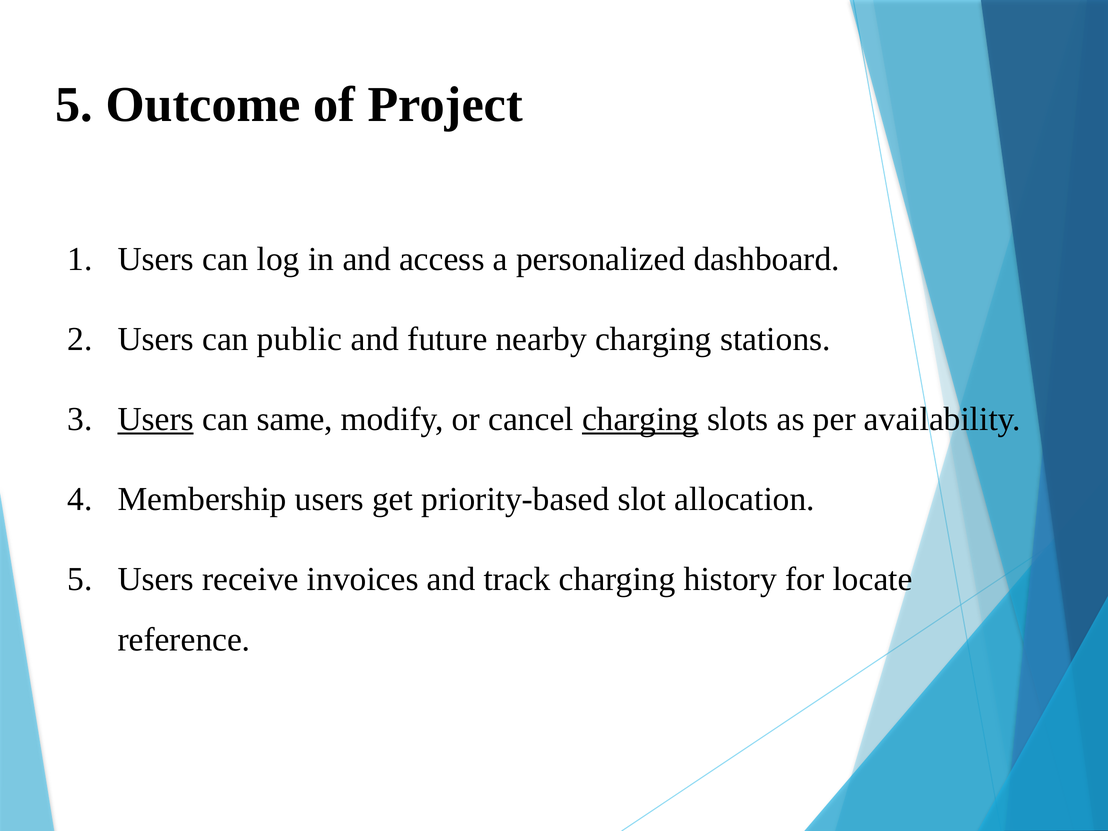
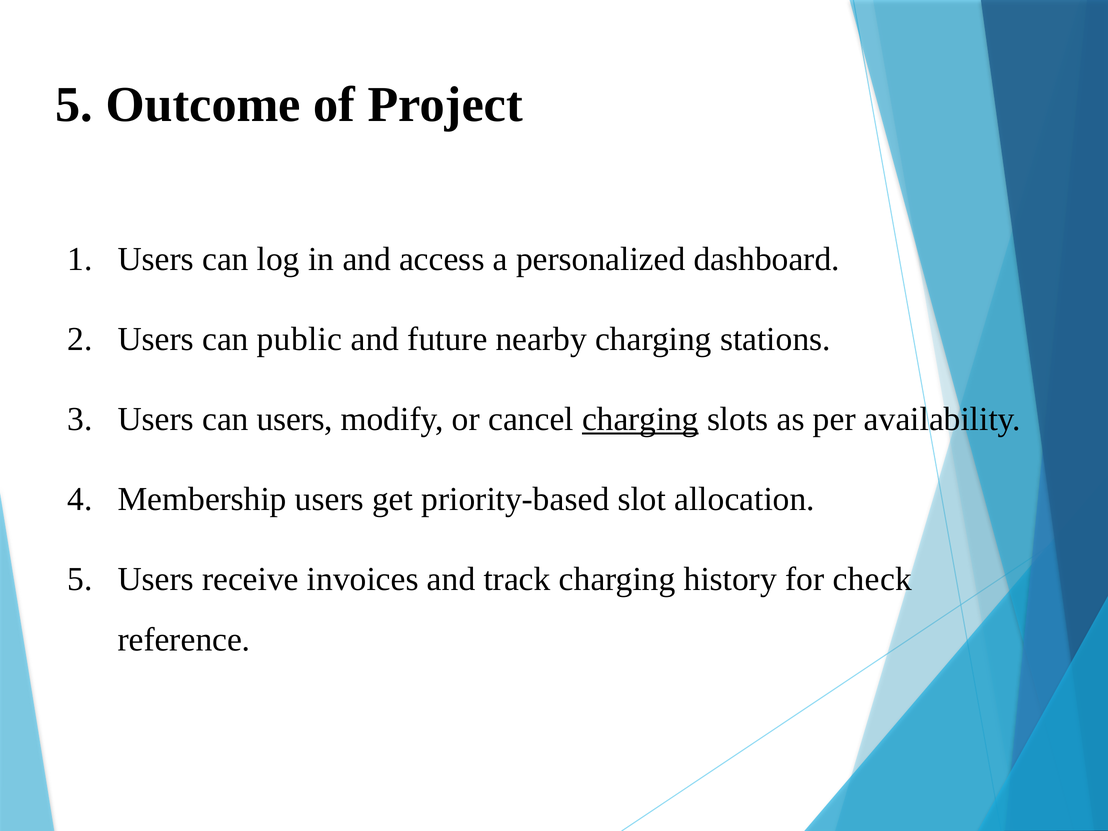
Users at (156, 419) underline: present -> none
can same: same -> users
locate: locate -> check
